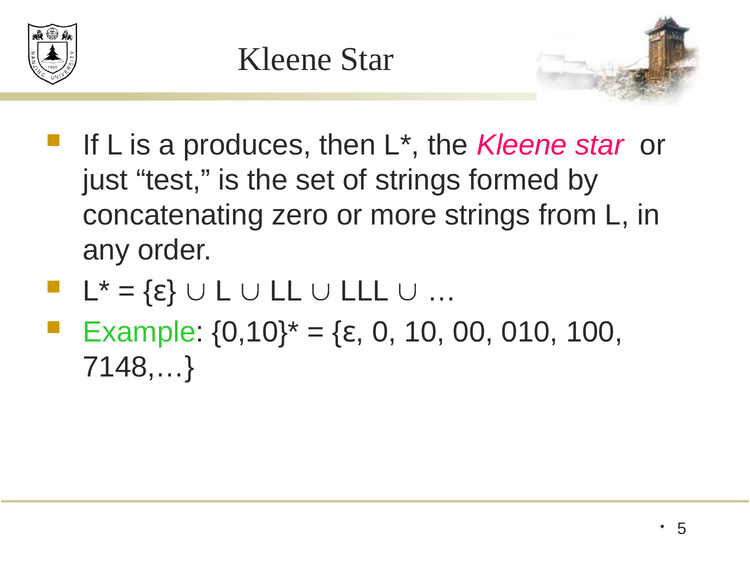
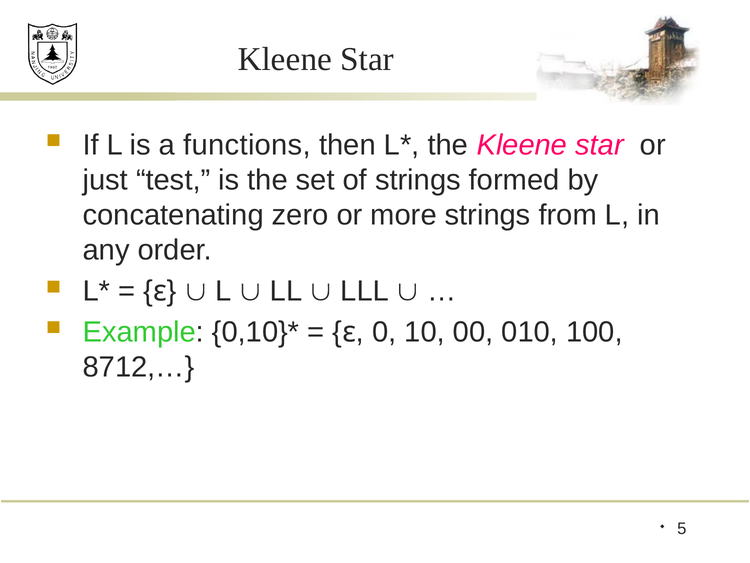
produces: produces -> functions
7148,…: 7148,… -> 8712,…
